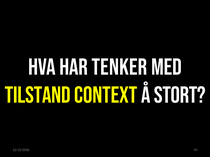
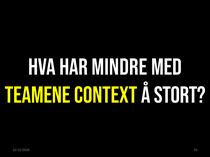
TENKER: TENKER -> MINDRE
TILSTAND: TILSTAND -> TEAMENE
